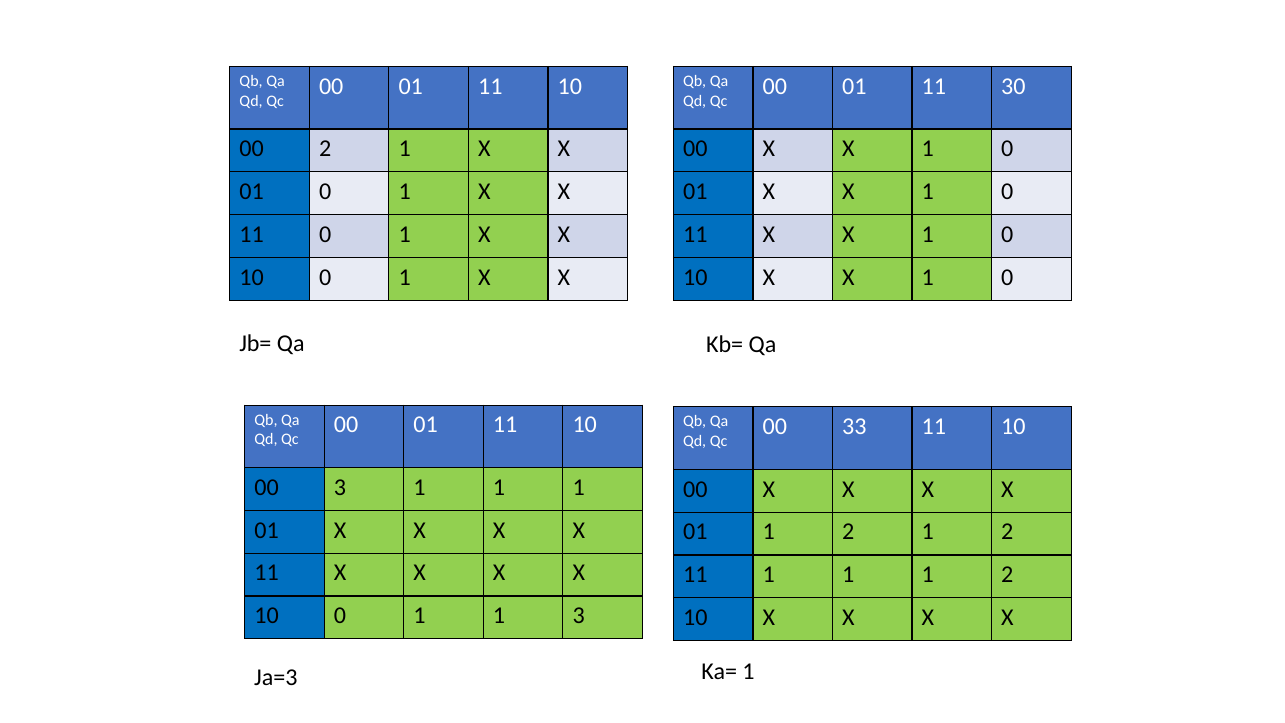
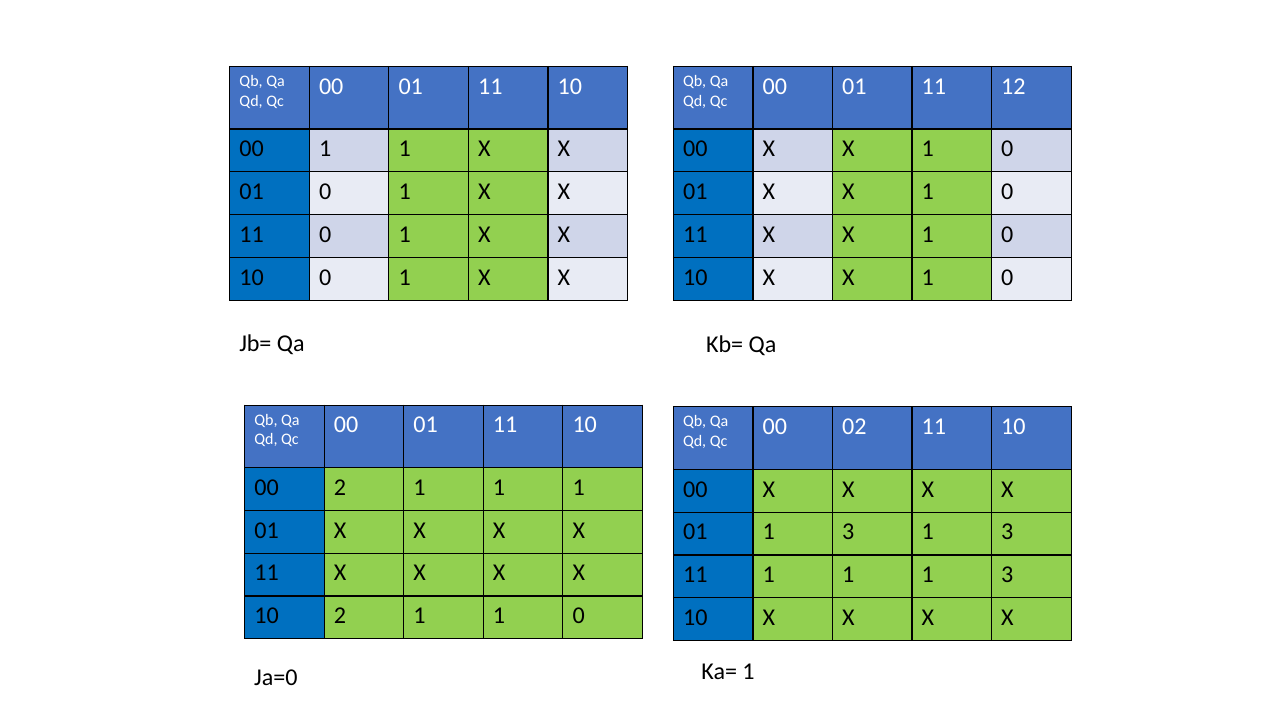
30: 30 -> 12
00 2: 2 -> 1
33: 33 -> 02
00 3: 3 -> 2
01 1 2: 2 -> 3
2 at (1007, 532): 2 -> 3
1 1 2: 2 -> 3
0 at (340, 616): 0 -> 2
1 1 3: 3 -> 0
Ja=3: Ja=3 -> Ja=0
